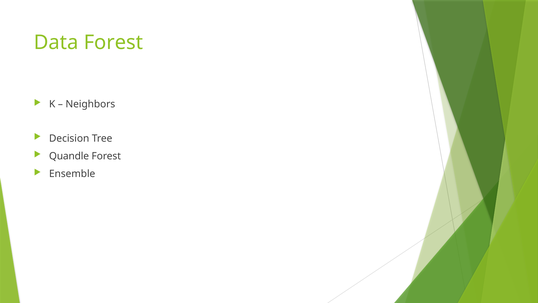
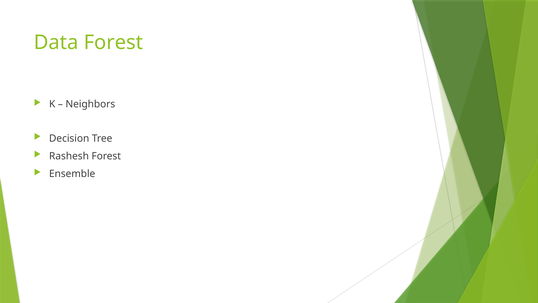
Quandle: Quandle -> Rashesh
